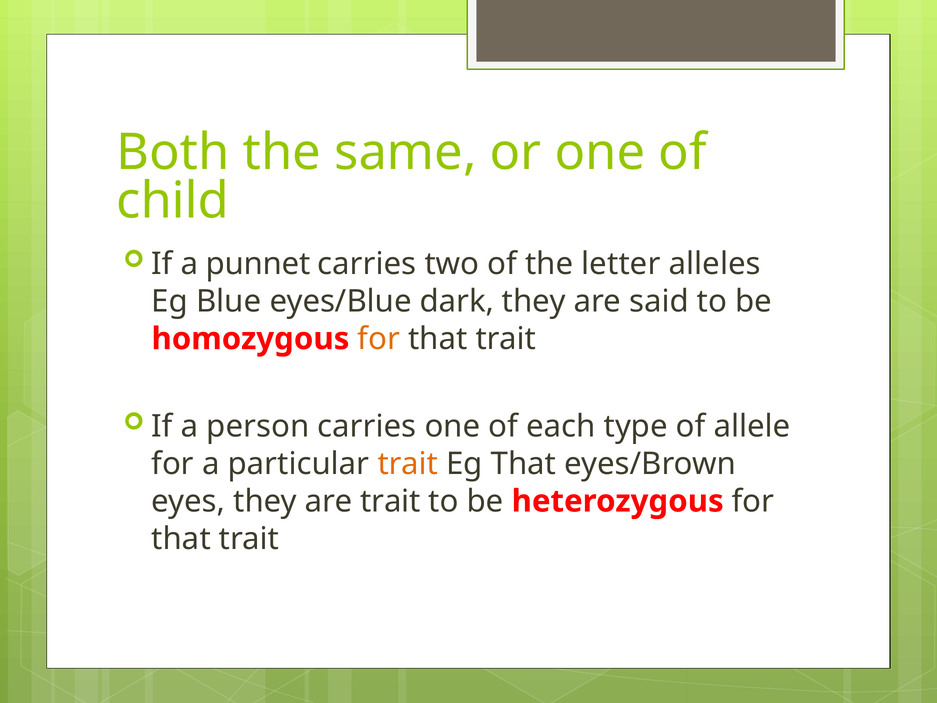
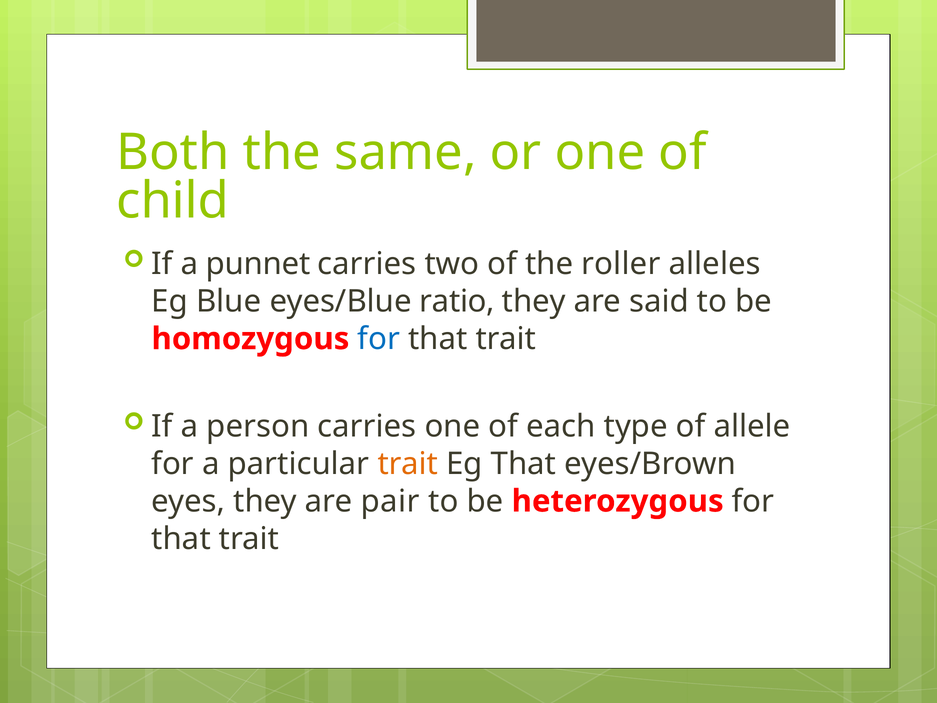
letter: letter -> roller
dark: dark -> ratio
for at (379, 339) colour: orange -> blue
are trait: trait -> pair
